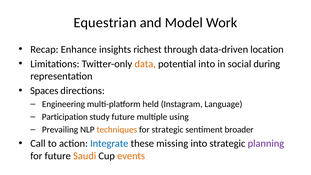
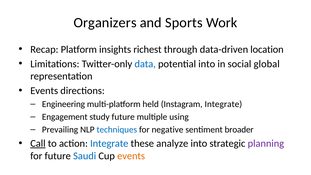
Equestrian: Equestrian -> Organizers
Model: Model -> Sports
Enhance: Enhance -> Platform
data colour: orange -> blue
during: during -> global
Spaces at (44, 91): Spaces -> Events
Instagram Language: Language -> Integrate
Participation: Participation -> Engagement
techniques colour: orange -> blue
for strategic: strategic -> negative
Call underline: none -> present
missing: missing -> analyze
Saudi colour: orange -> blue
